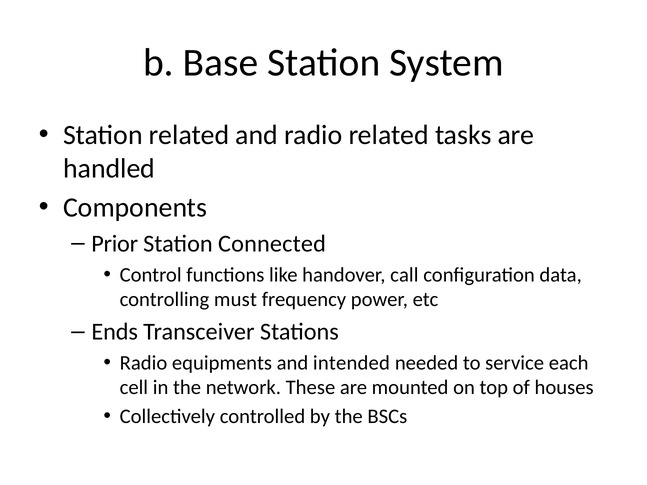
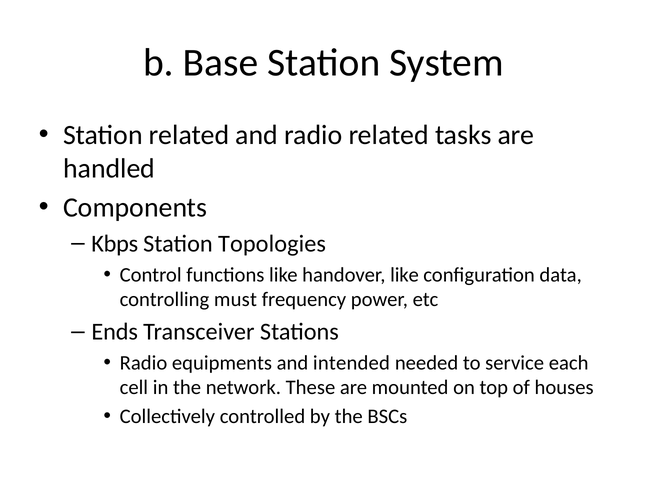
Prior: Prior -> Kbps
Connected: Connected -> Topologies
handover call: call -> like
